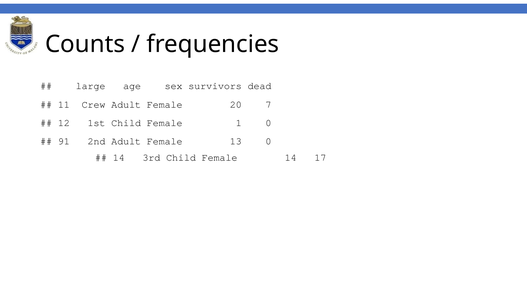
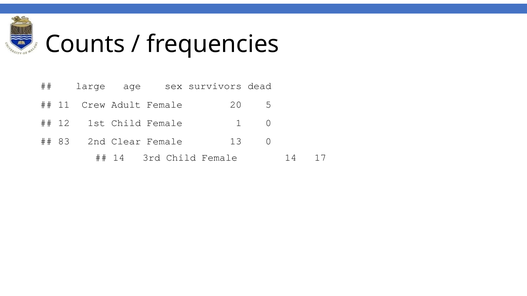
7: 7 -> 5
91: 91 -> 83
2nd Adult: Adult -> Clear
